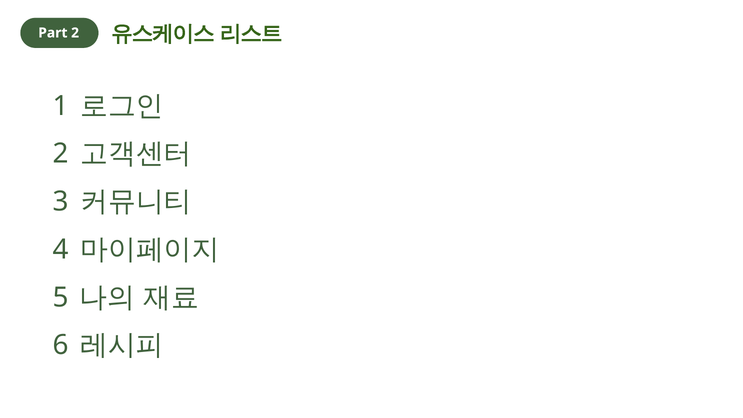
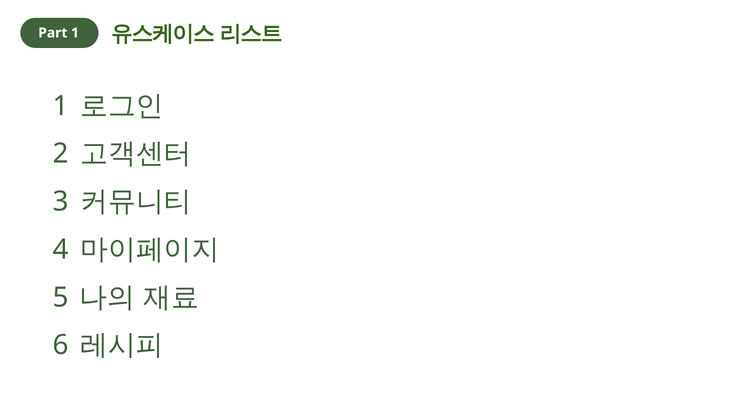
Part 2: 2 -> 1
